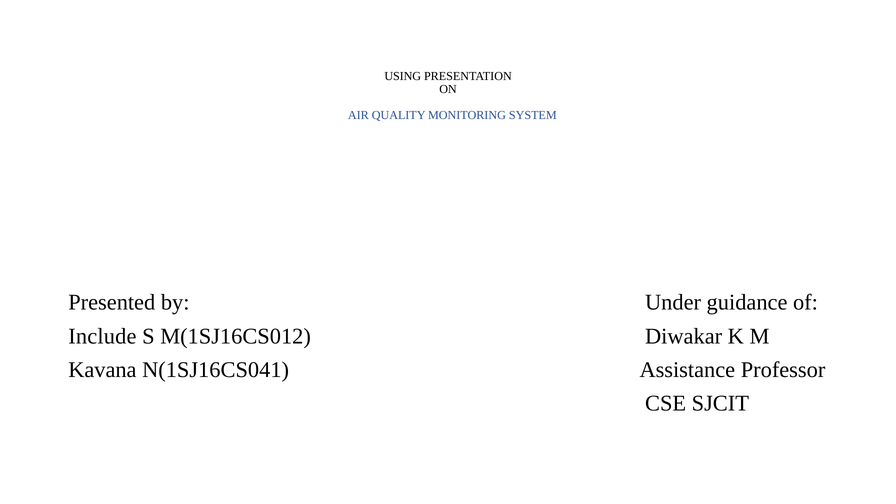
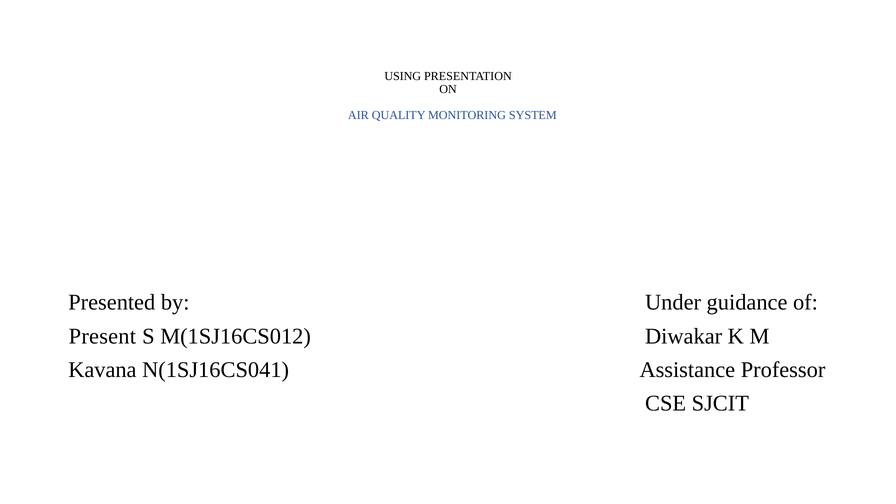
Include: Include -> Present
